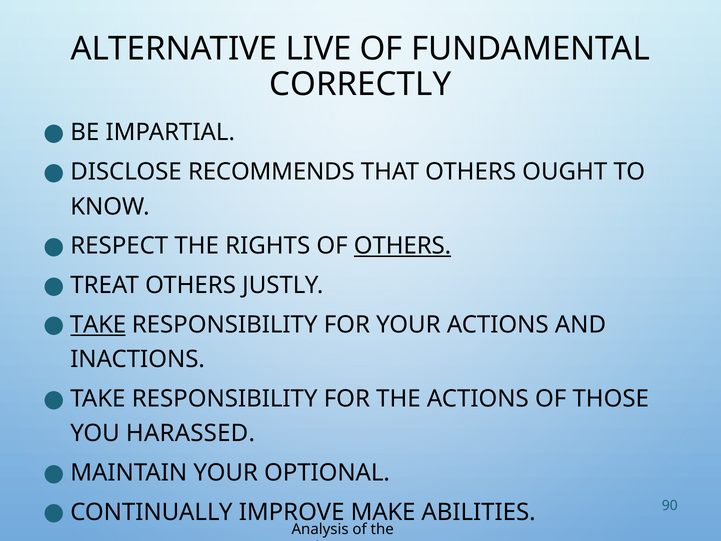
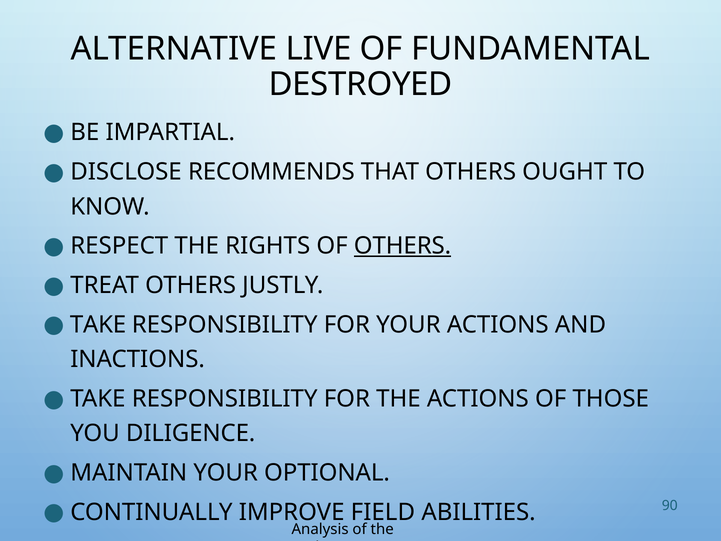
CORRECTLY: CORRECTLY -> DESTROYED
TAKE at (98, 325) underline: present -> none
HARASSED: HARASSED -> DILIGENCE
MAKE: MAKE -> FIELD
